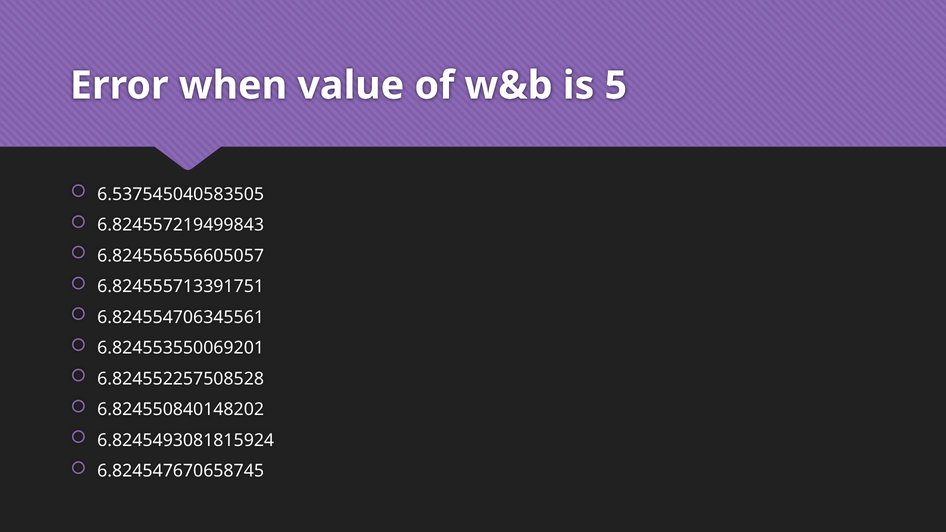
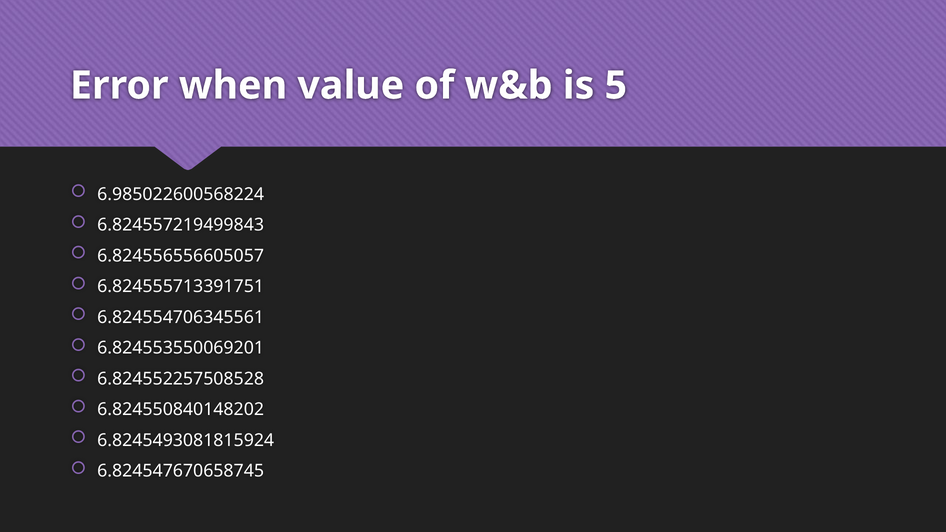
6.537545040583505: 6.537545040583505 -> 6.985022600568224
